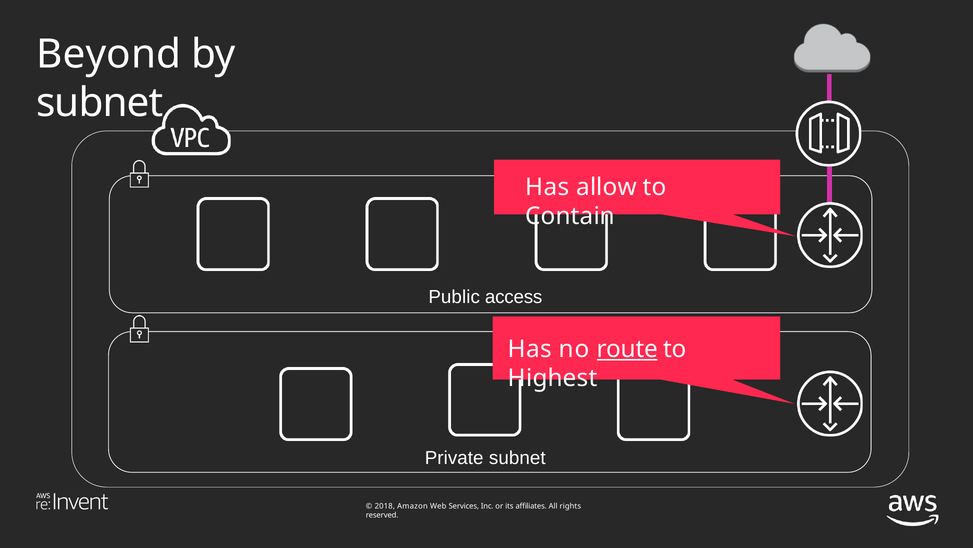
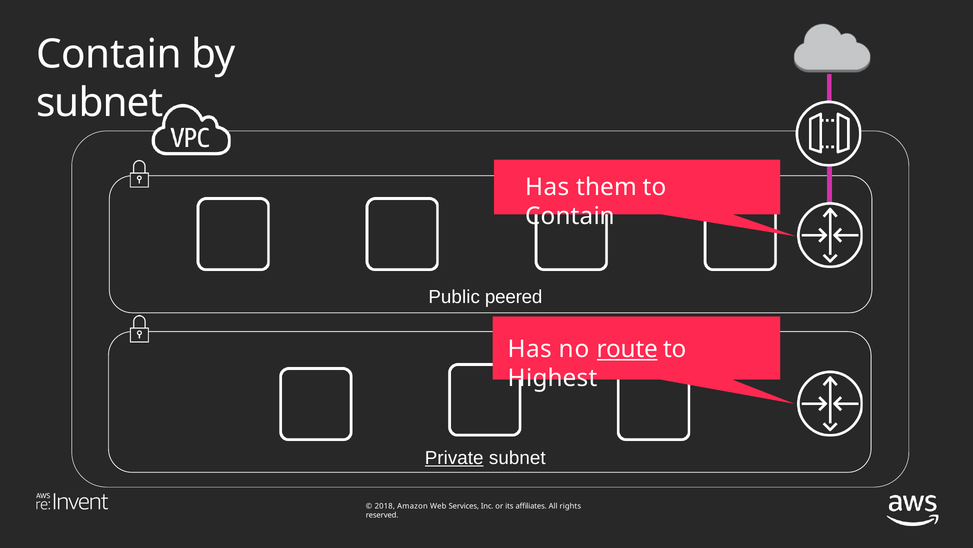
Beyond at (109, 54): Beyond -> Contain
allow: allow -> them
access: access -> peered
Private underline: none -> present
